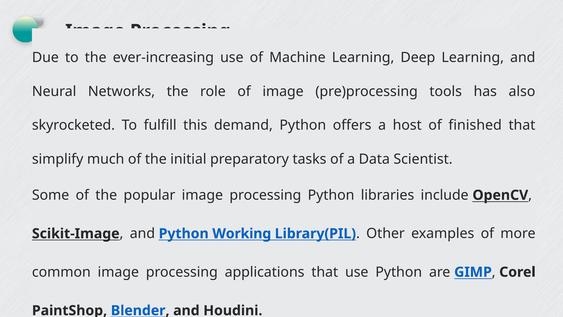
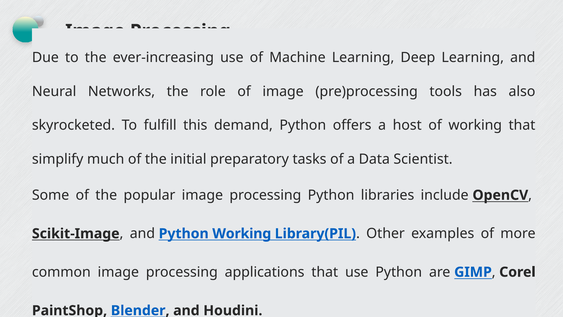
of finished: finished -> working
